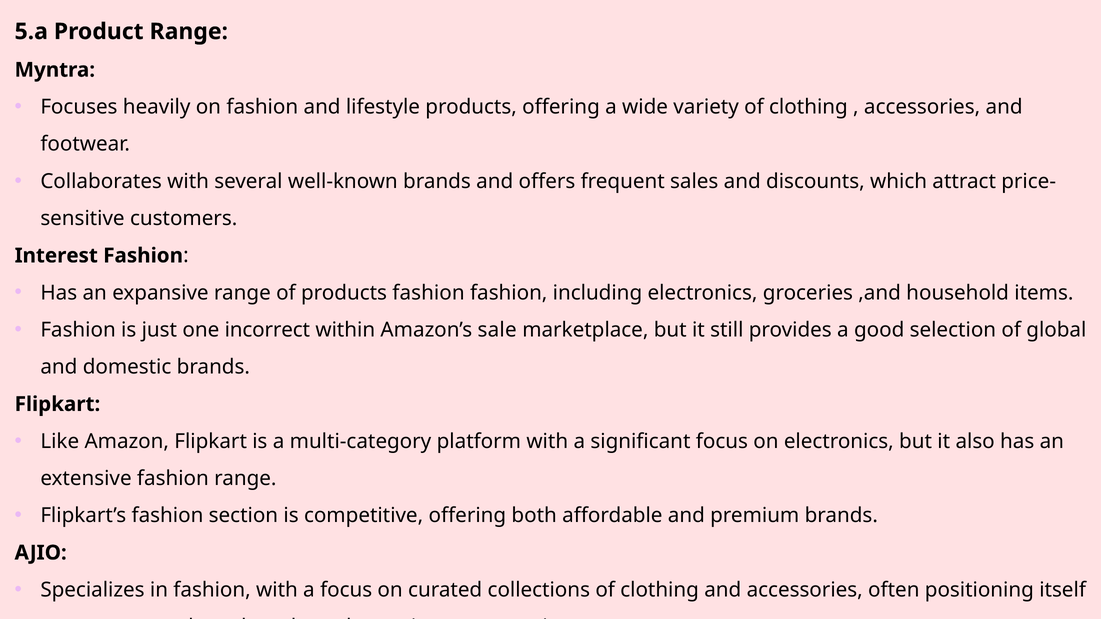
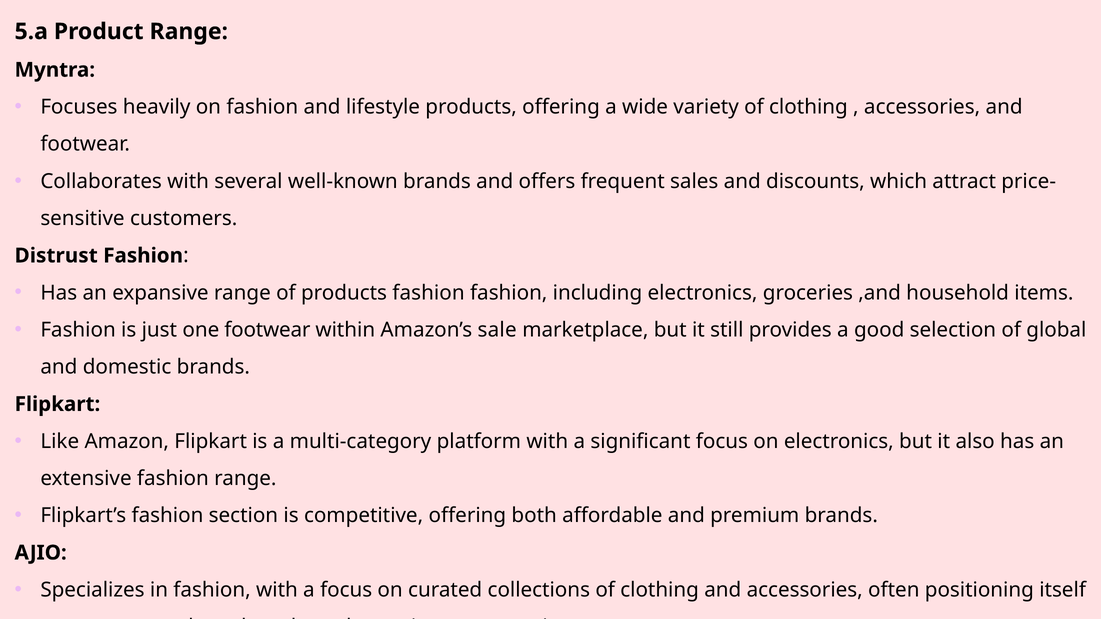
Interest: Interest -> Distrust
one incorrect: incorrect -> footwear
